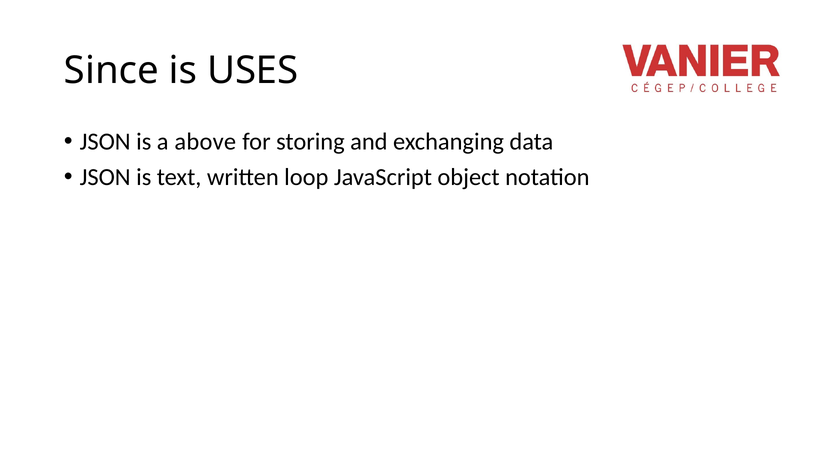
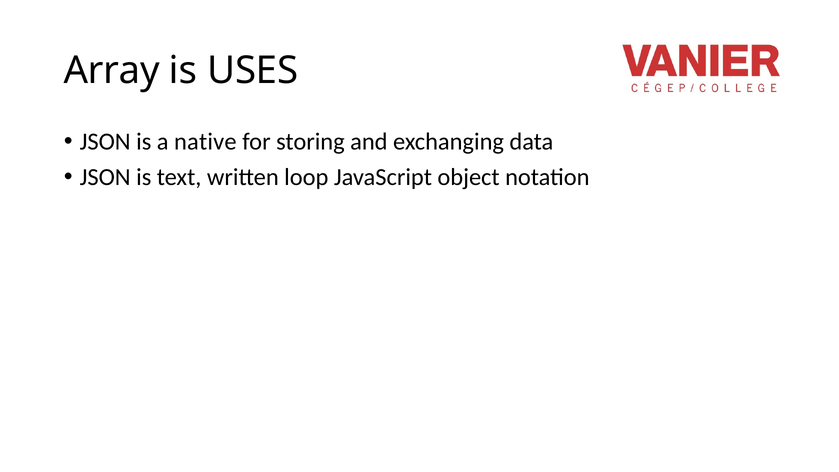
Since: Since -> Array
above: above -> native
